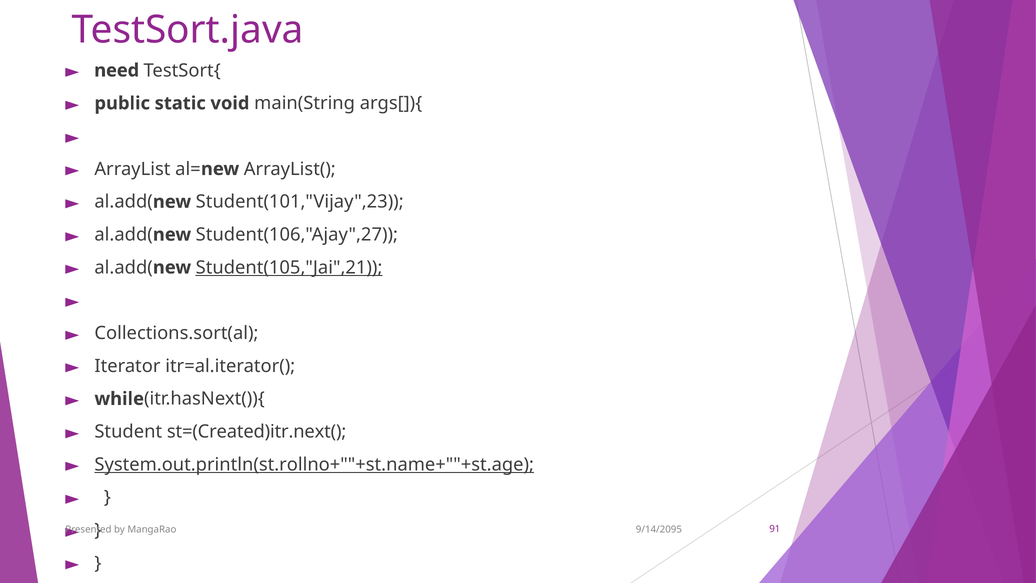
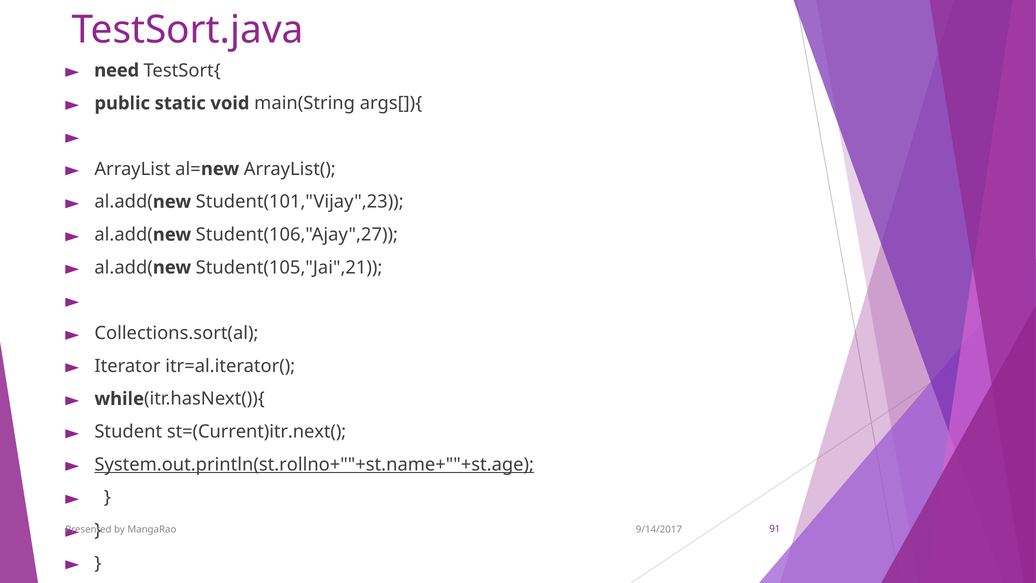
Student(105,"Jai",21 underline: present -> none
st=(Created)itr.next(: st=(Created)itr.next( -> st=(Current)itr.next(
9/14/2095: 9/14/2095 -> 9/14/2017
